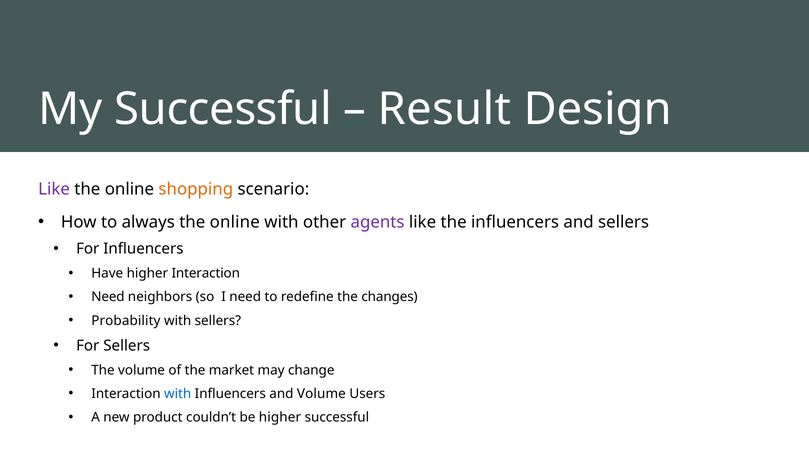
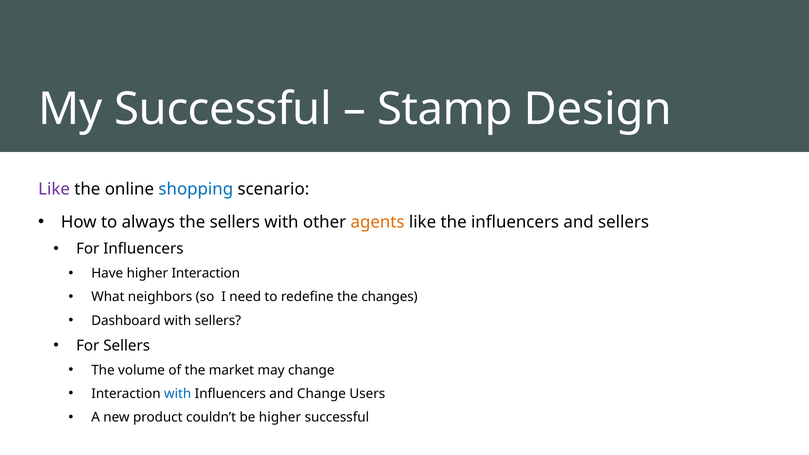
Result: Result -> Stamp
shopping colour: orange -> blue
online at (235, 222): online -> sellers
agents colour: purple -> orange
Need at (108, 297): Need -> What
Probability: Probability -> Dashboard
and Volume: Volume -> Change
